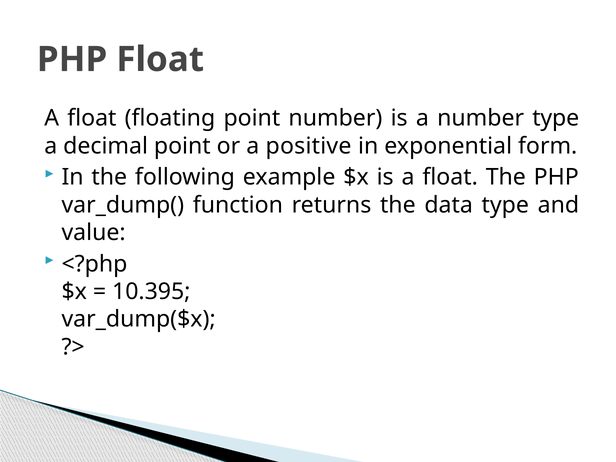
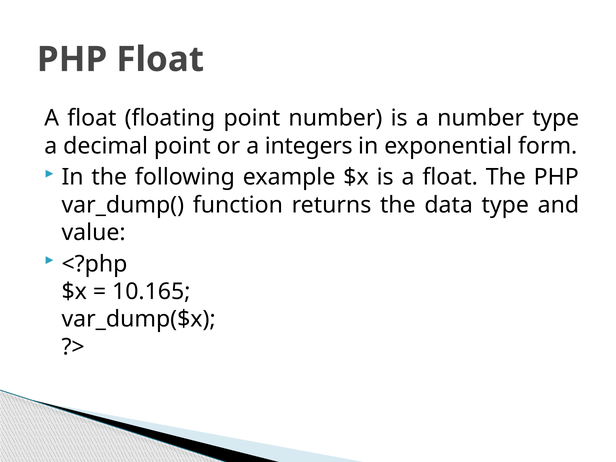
positive: positive -> integers
10.395: 10.395 -> 10.165
